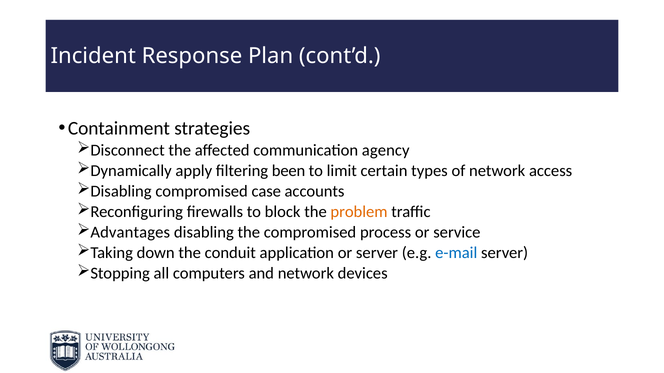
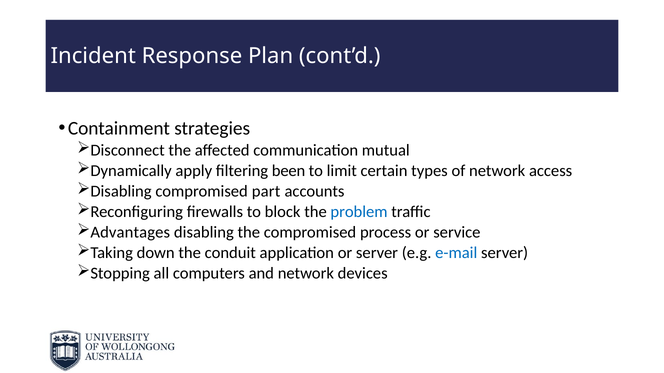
agency: agency -> mutual
case: case -> part
problem colour: orange -> blue
